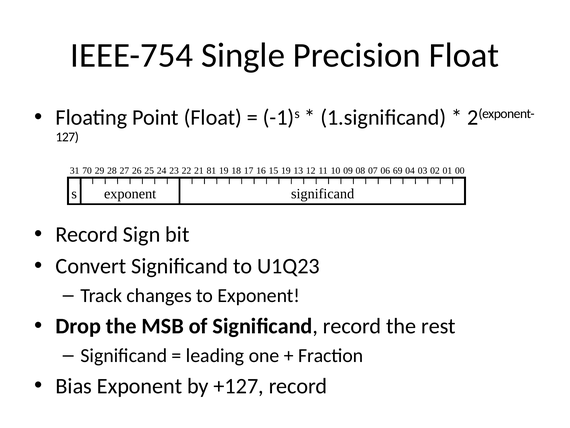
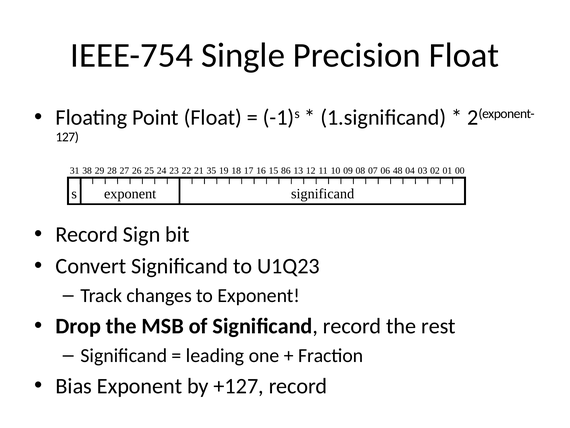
70: 70 -> 38
81: 81 -> 35
15 19: 19 -> 86
69: 69 -> 48
